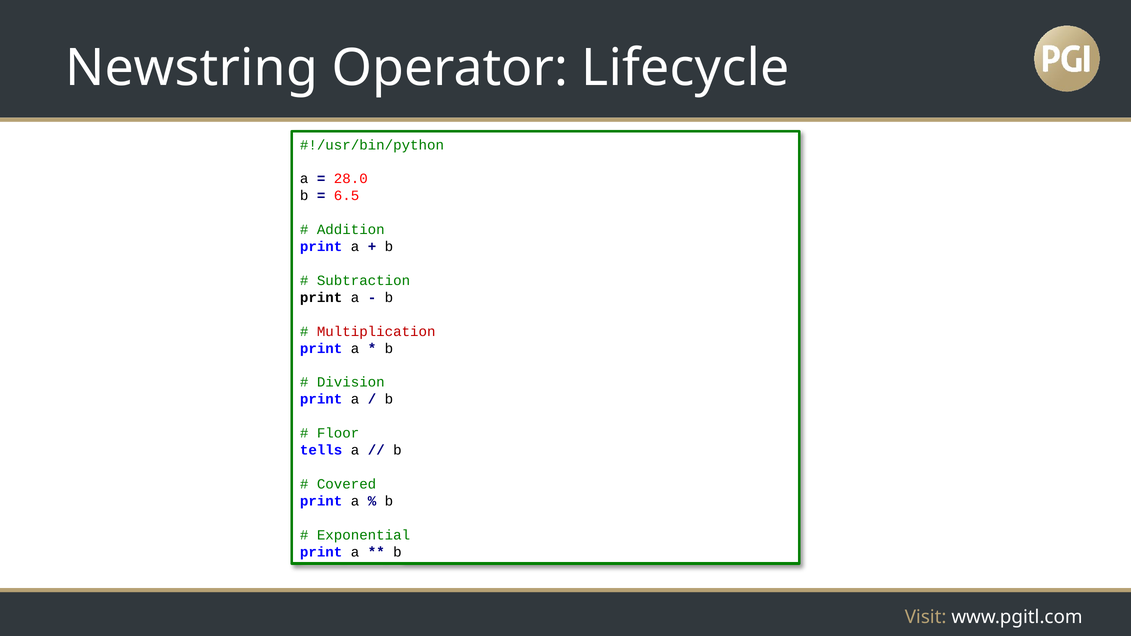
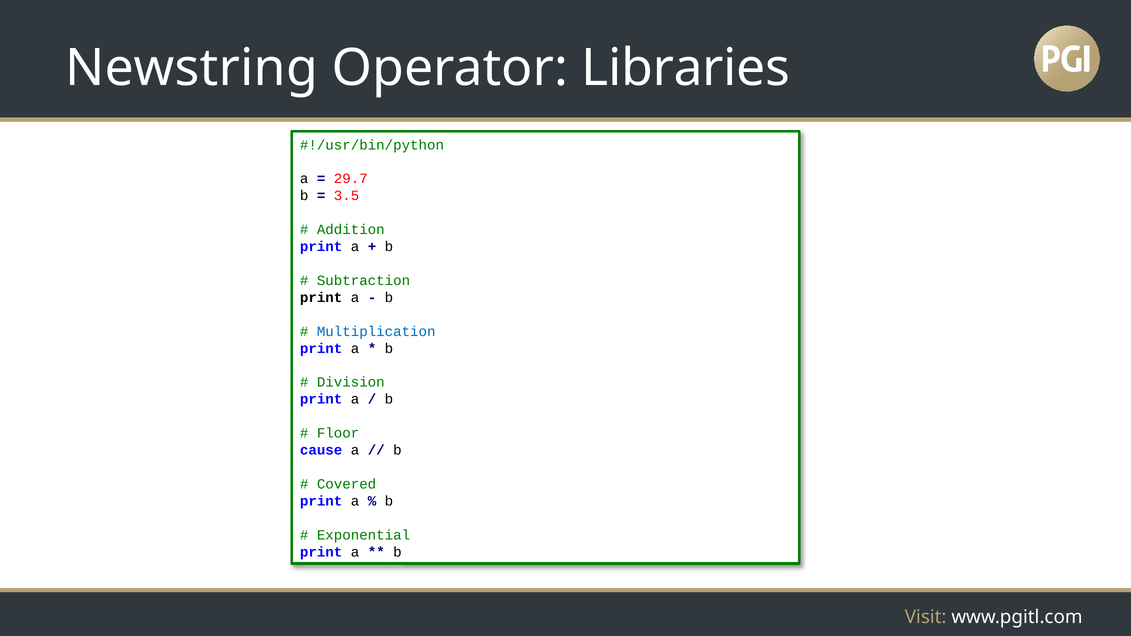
Lifecycle: Lifecycle -> Libraries
28.0: 28.0 -> 29.7
6.5: 6.5 -> 3.5
Multiplication colour: red -> blue
tells: tells -> cause
